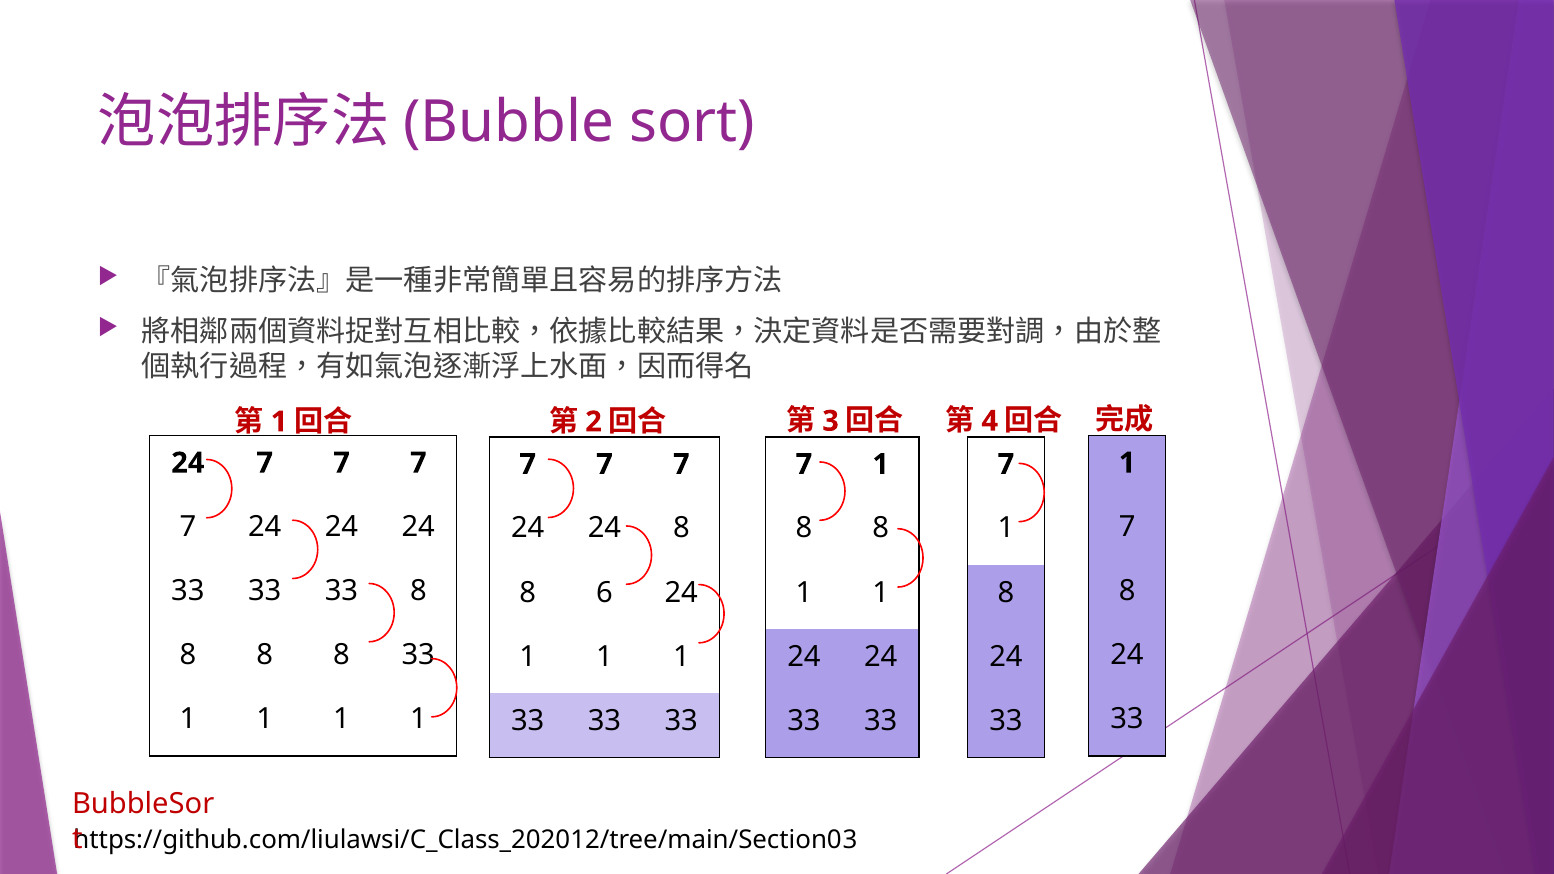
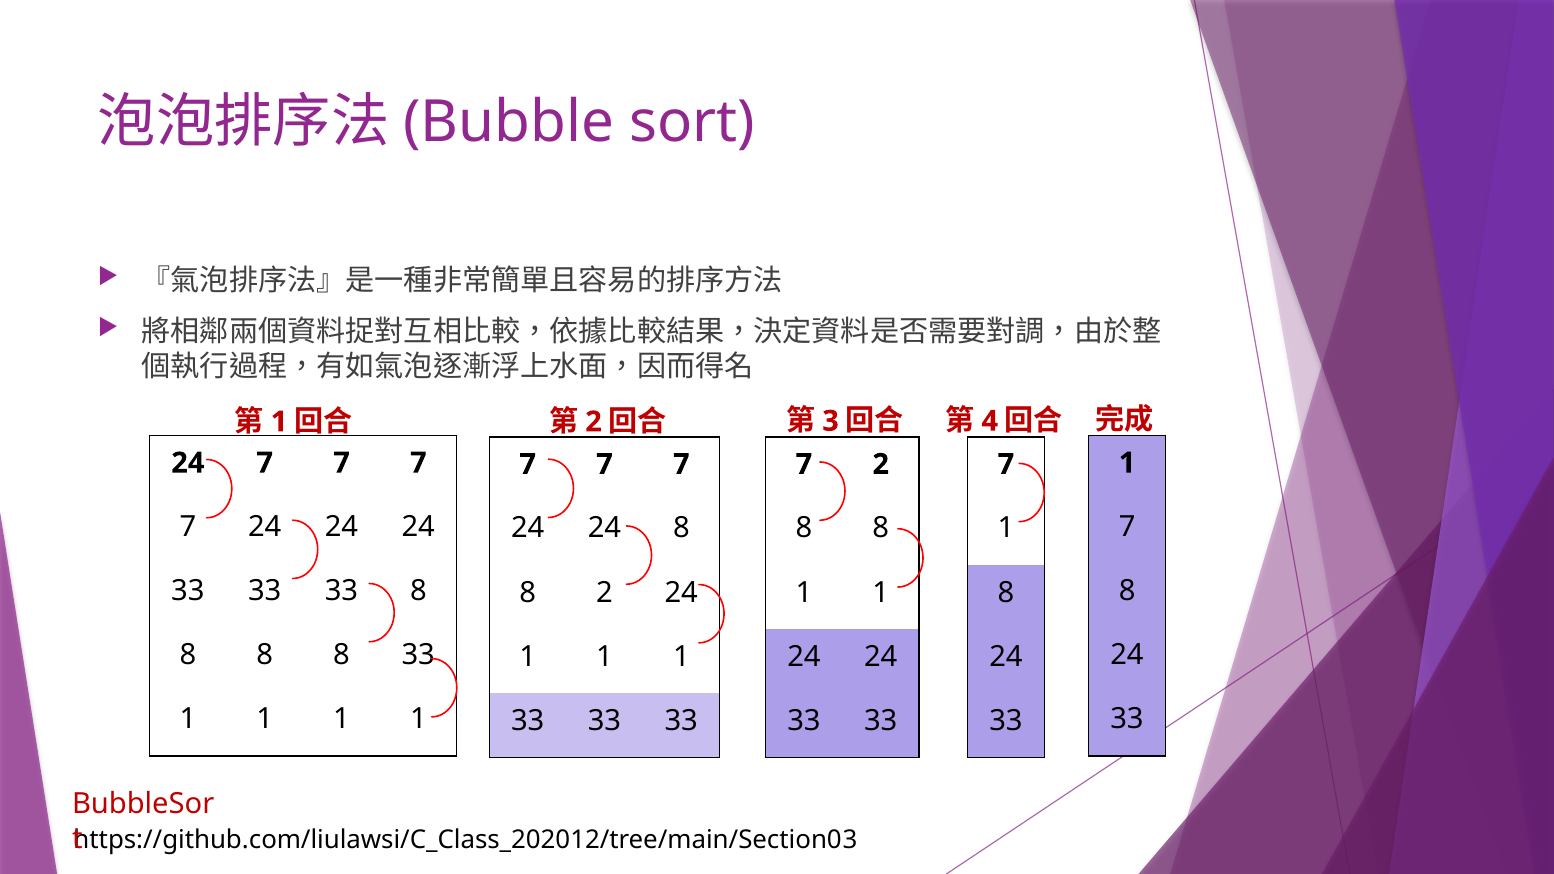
1 at (881, 464): 1 -> 2
8 6: 6 -> 2
